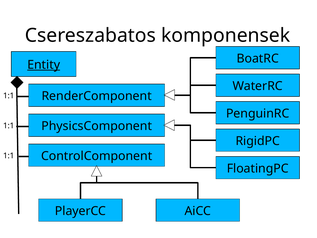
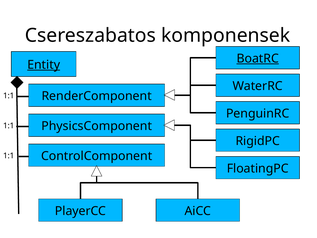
BoatRC underline: none -> present
